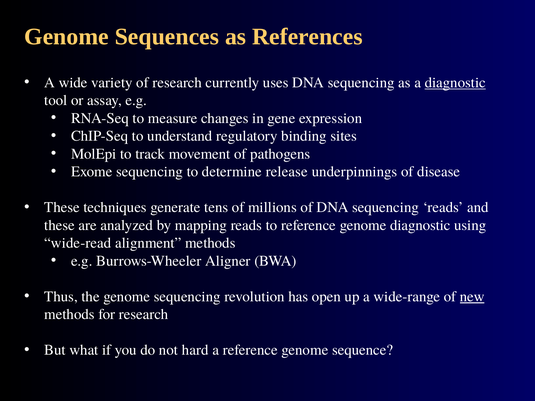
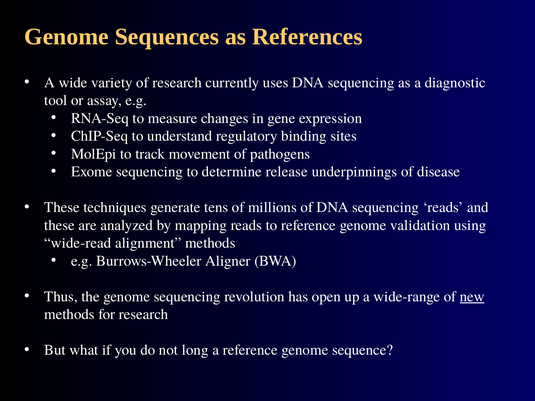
diagnostic at (455, 83) underline: present -> none
genome diagnostic: diagnostic -> validation
hard: hard -> long
